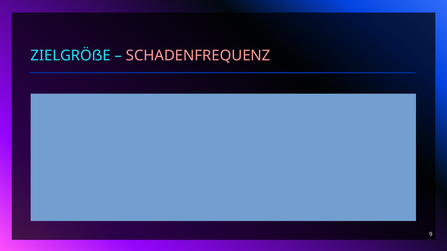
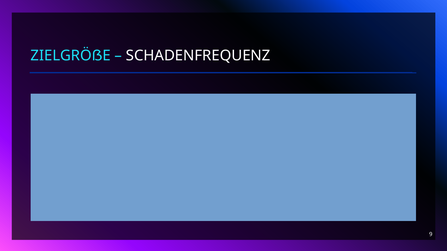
SCHADENFREQUENZ colour: pink -> white
